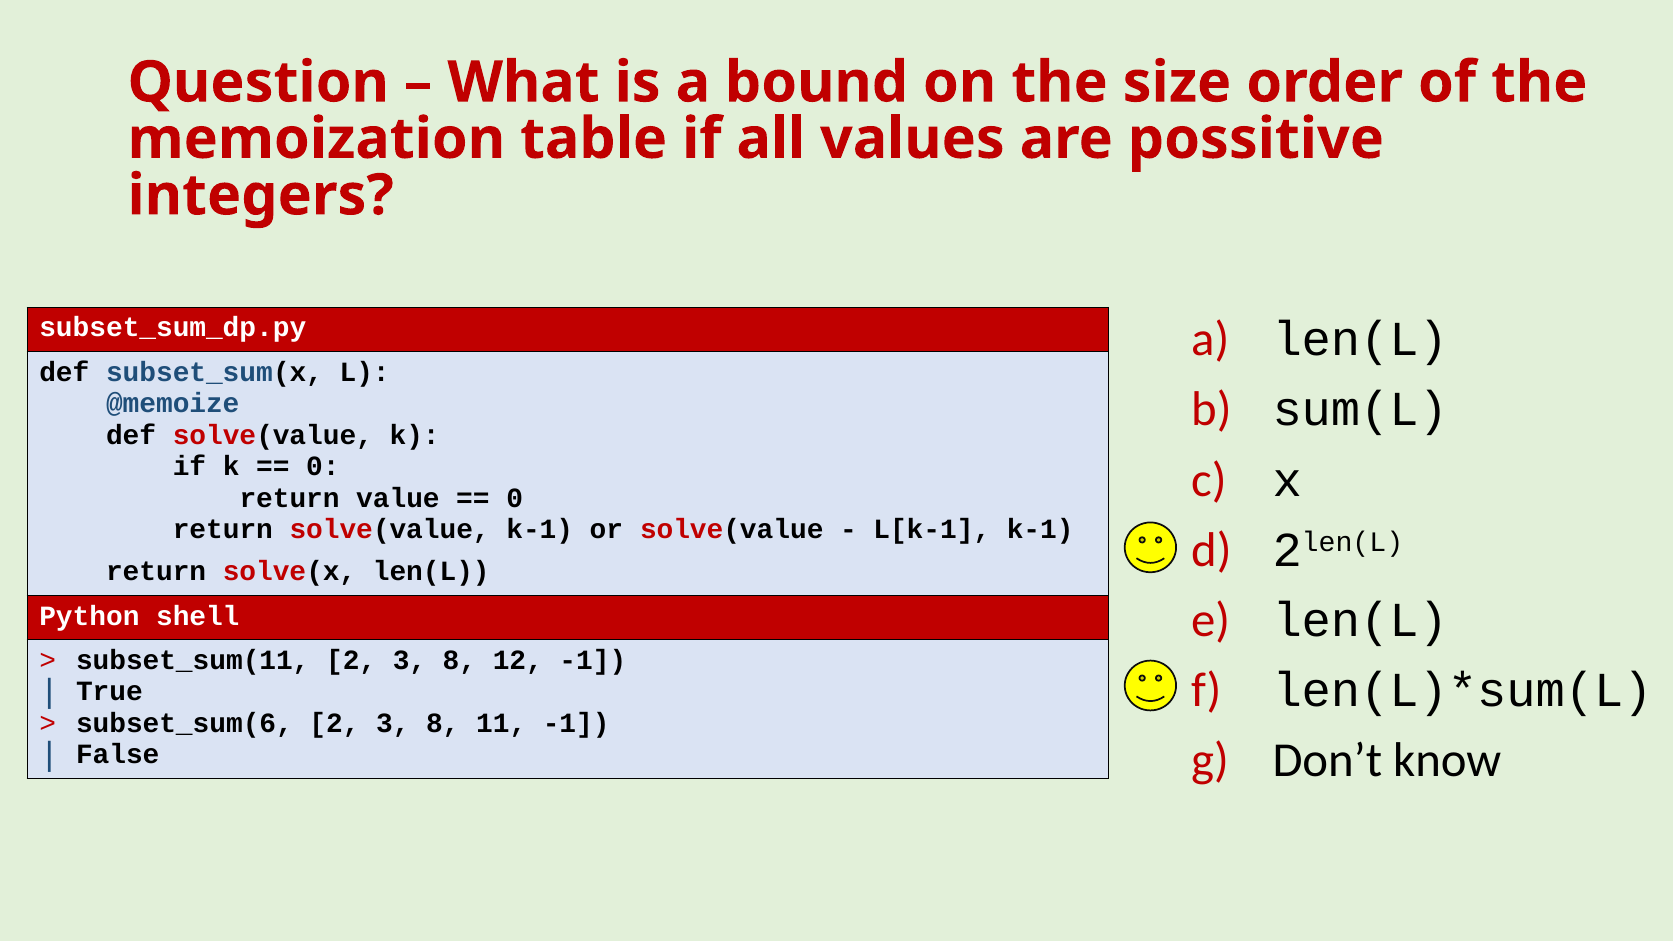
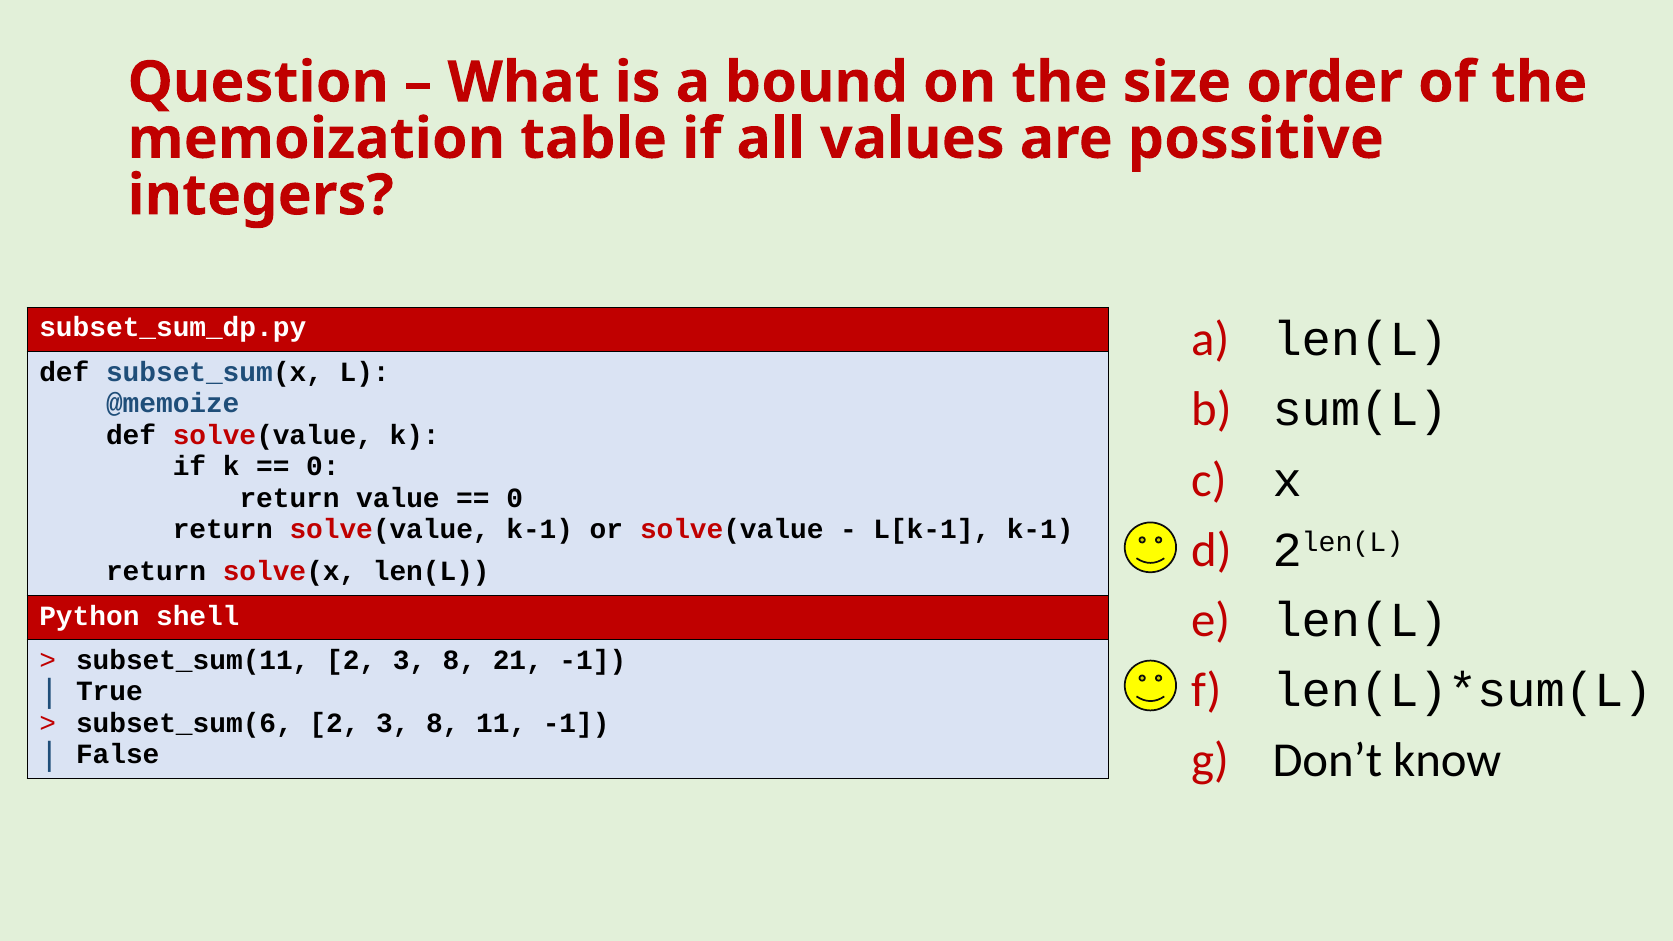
12: 12 -> 21
